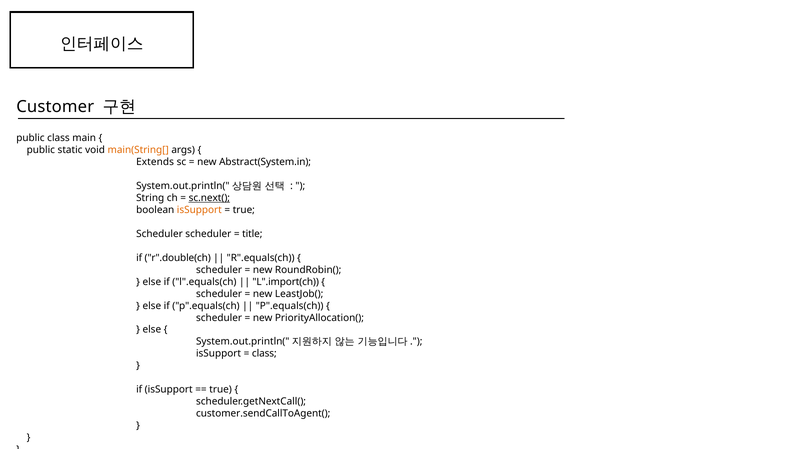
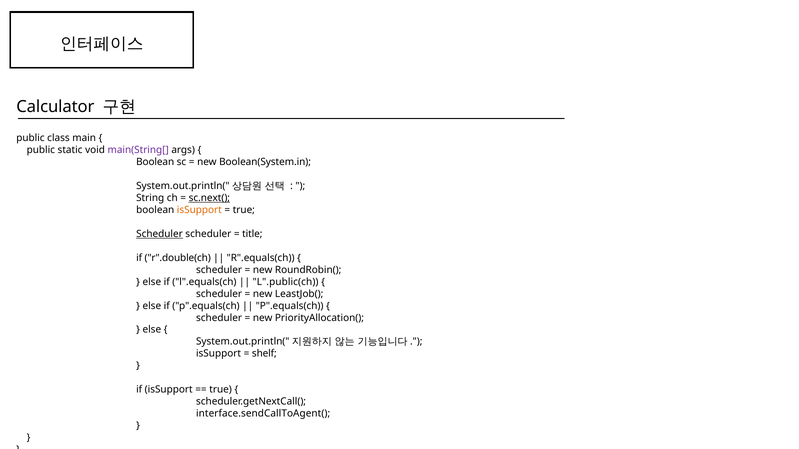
Customer: Customer -> Calculator
main(String[ colour: orange -> purple
Extends at (155, 162): Extends -> Boolean
Abstract(System.in: Abstract(System.in -> Boolean(System.in
Scheduler at (159, 234) underline: none -> present
L".import(ch: L".import(ch -> L".public(ch
class at (264, 354): class -> shelf
customer.sendCallToAgent(: customer.sendCallToAgent( -> interface.sendCallToAgent(
